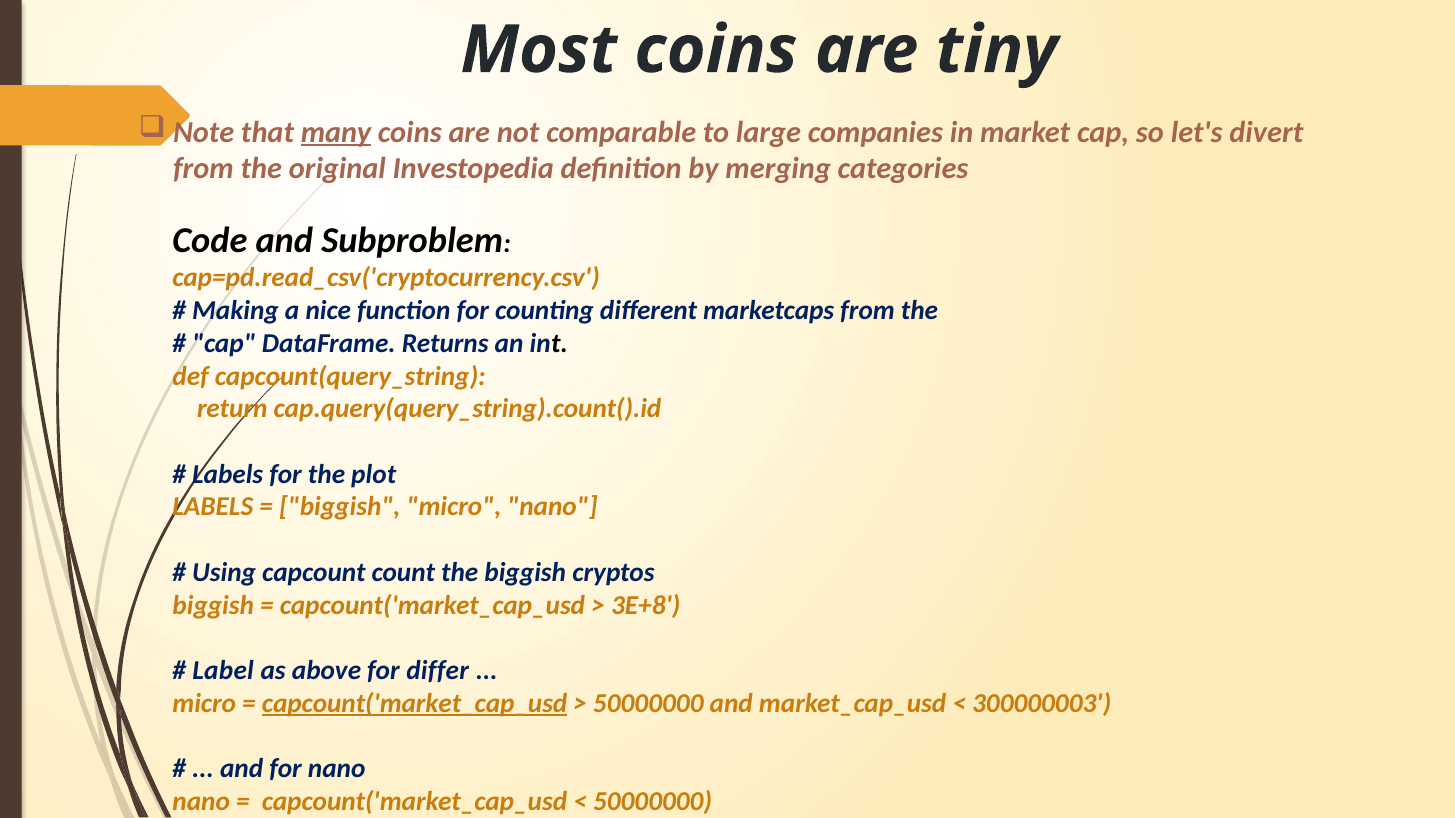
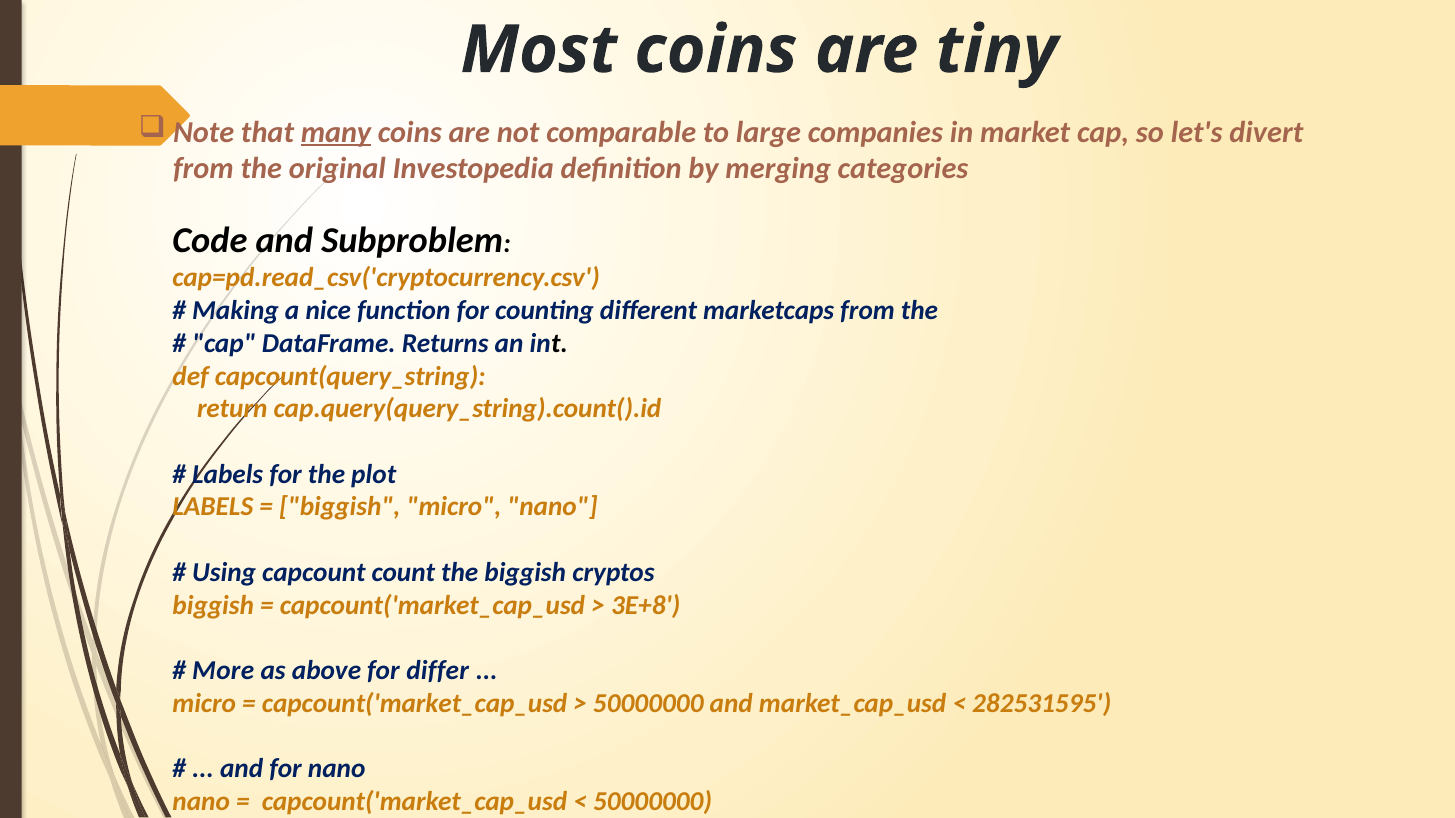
Label: Label -> More
capcount('market_cap_usd at (415, 704) underline: present -> none
300000003: 300000003 -> 282531595
